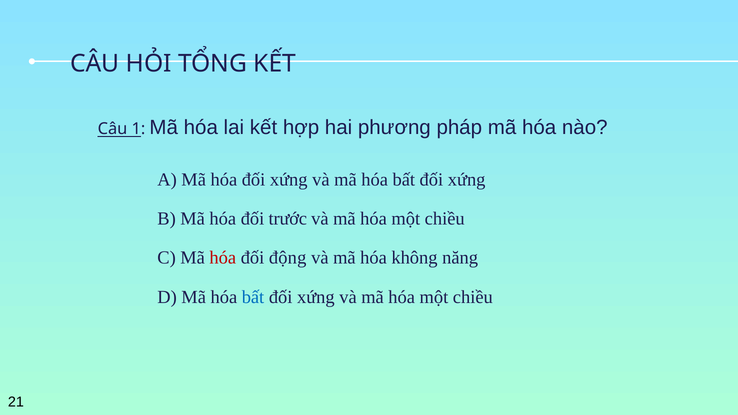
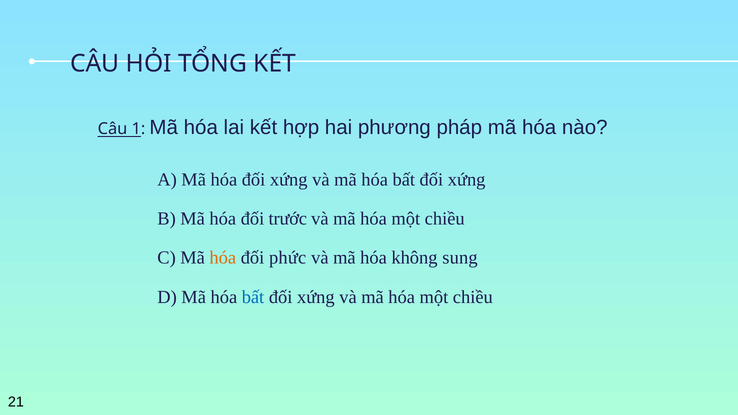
hóa at (223, 258) colour: red -> orange
động: động -> phức
năng: năng -> sung
